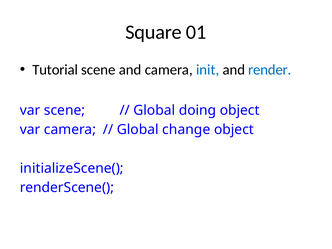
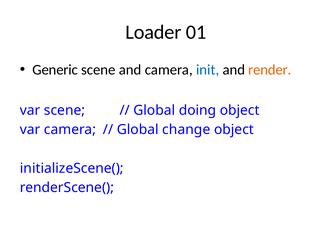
Square: Square -> Loader
Tutorial: Tutorial -> Generic
render colour: blue -> orange
